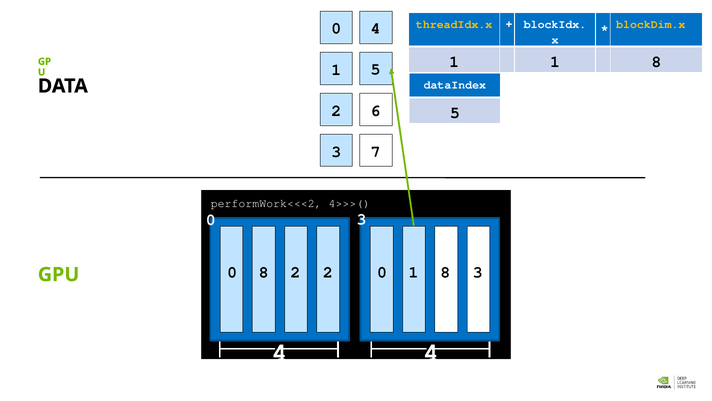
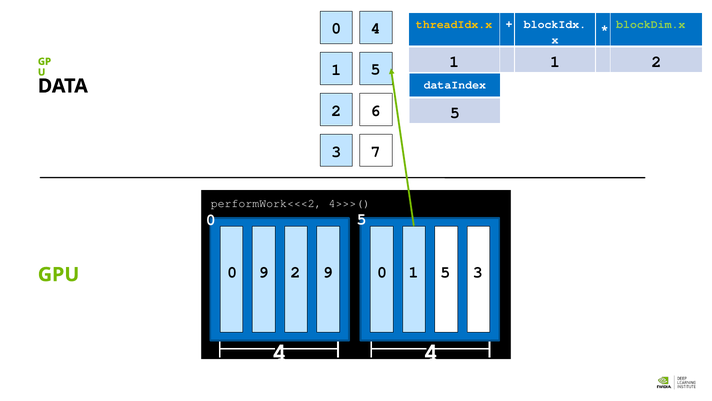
blockDim.x colour: yellow -> light green
1 1 8: 8 -> 2
0 3: 3 -> 5
0 8: 8 -> 9
2 2: 2 -> 9
0 1 8: 8 -> 5
